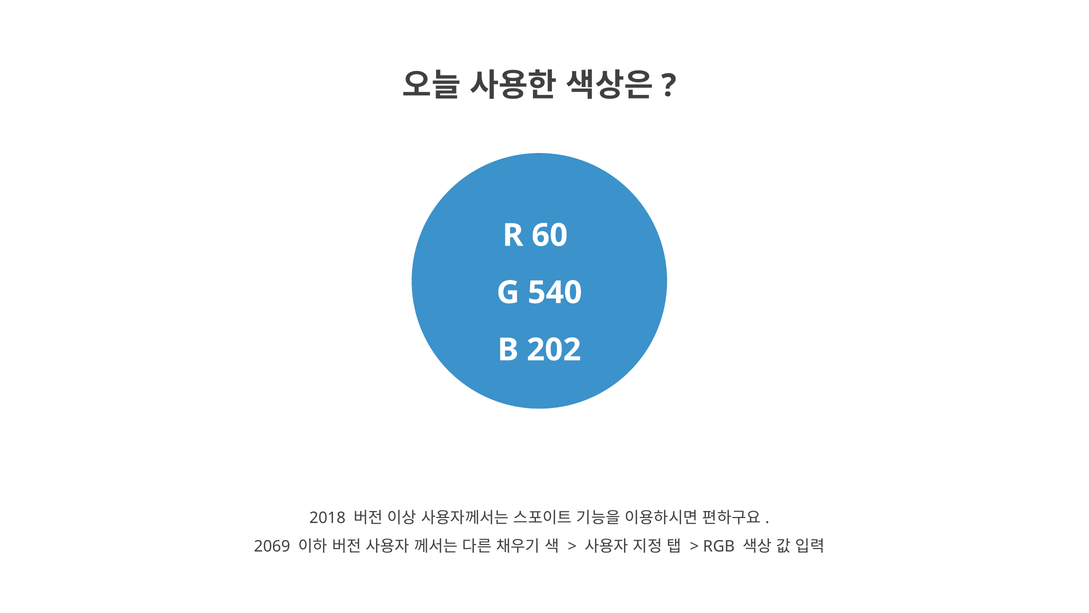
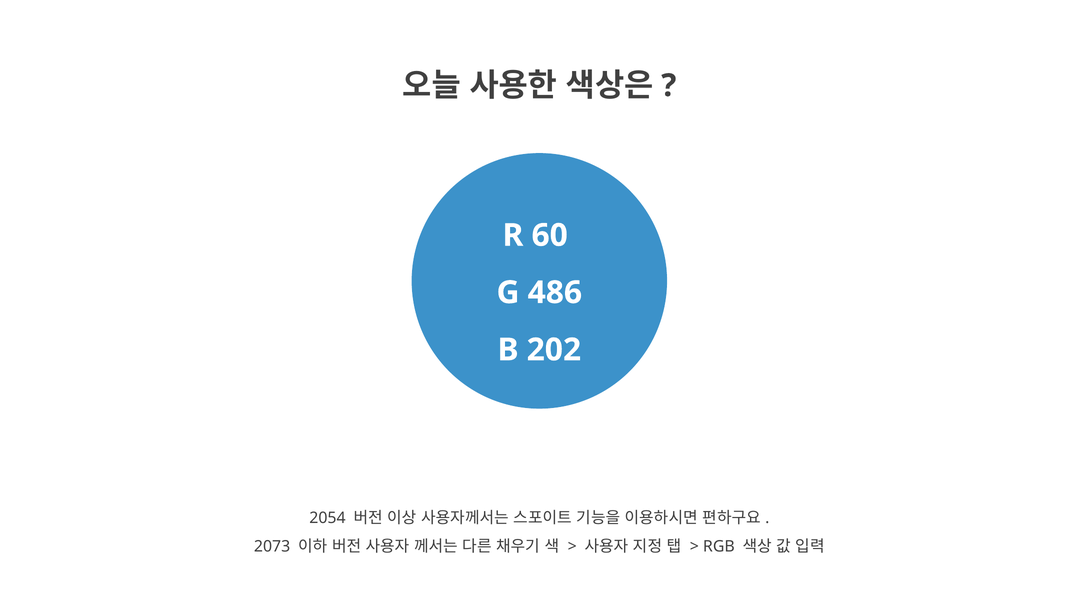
540: 540 -> 486
2018: 2018 -> 2054
2069: 2069 -> 2073
